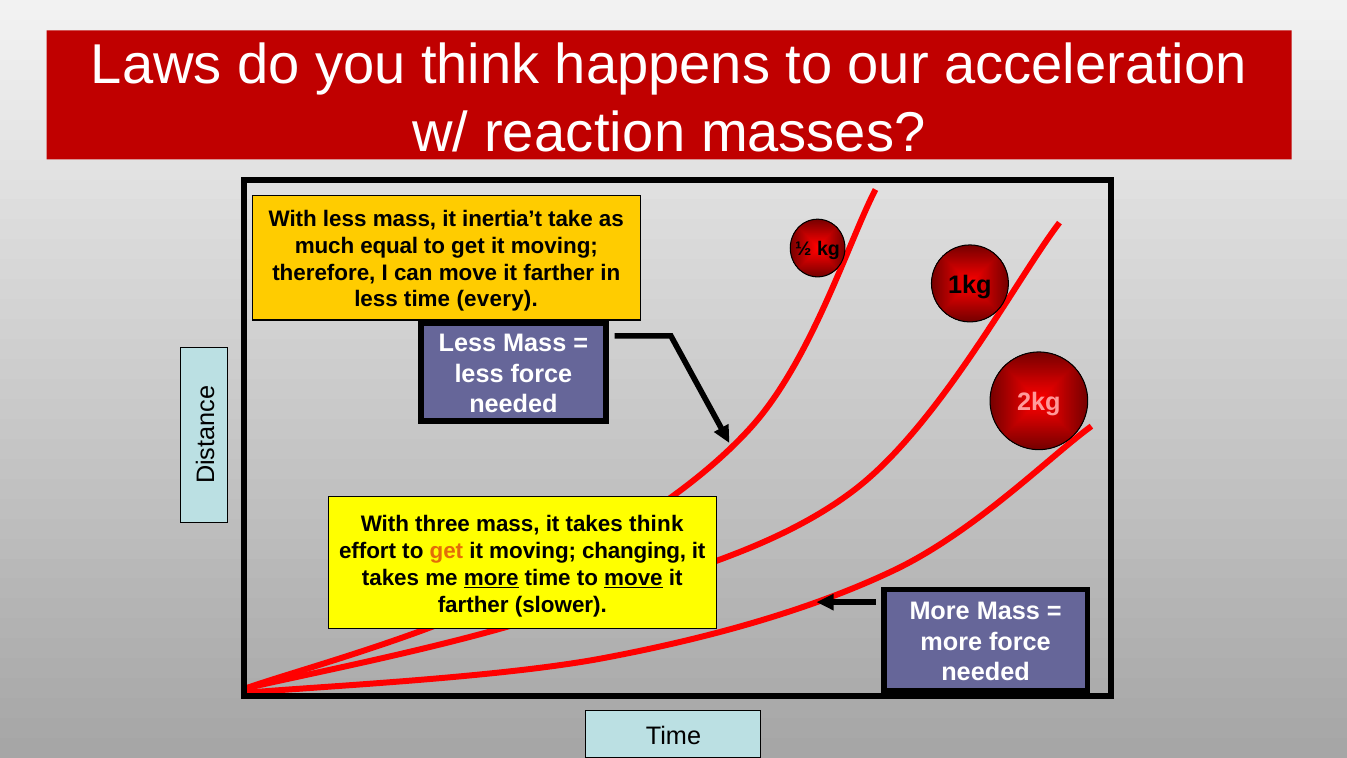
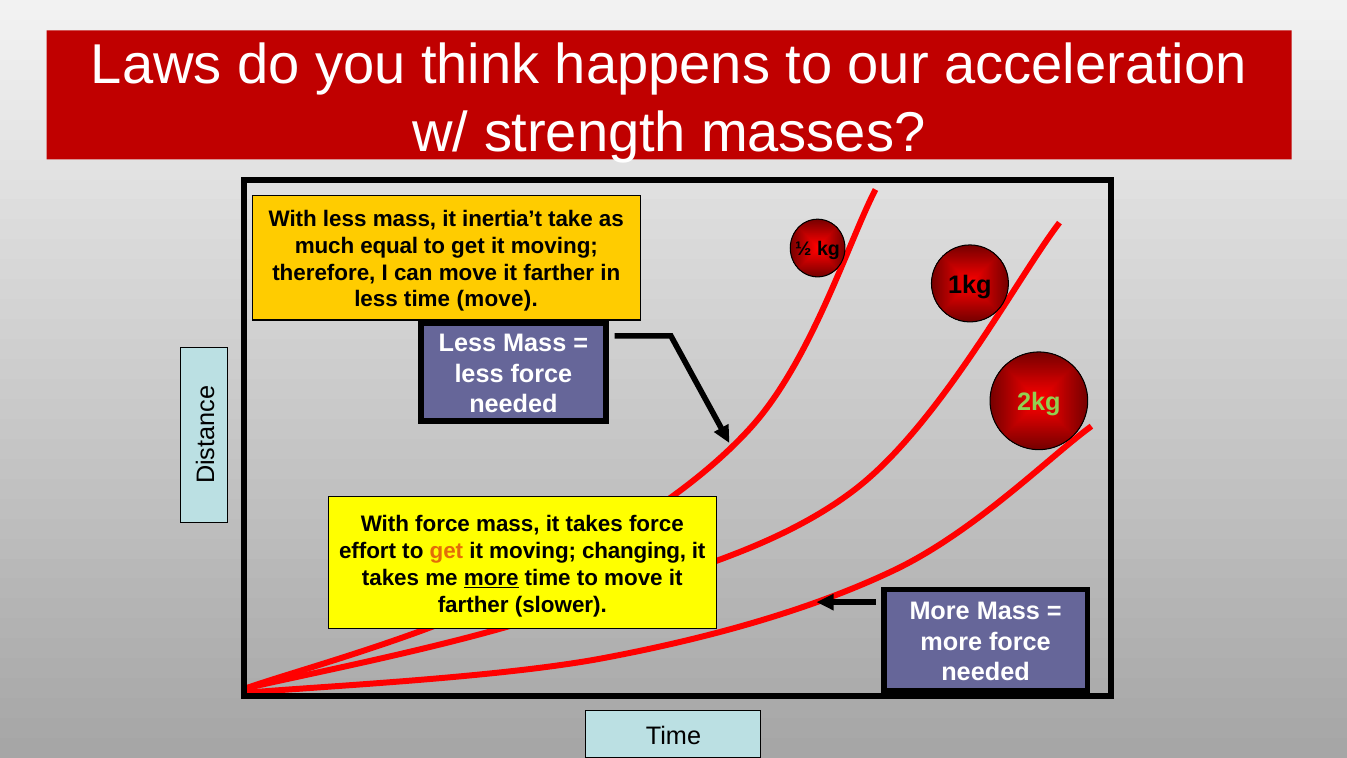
reaction: reaction -> strength
time every: every -> move
2kg colour: pink -> light green
With three: three -> force
takes think: think -> force
move at (633, 578) underline: present -> none
